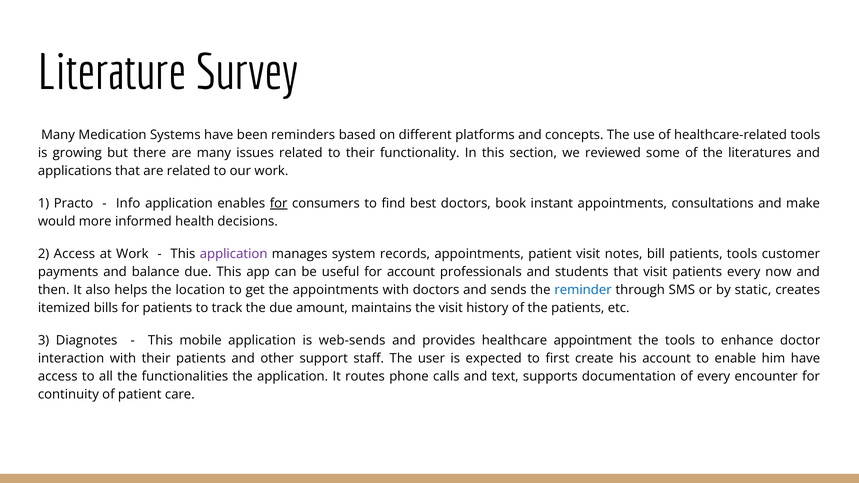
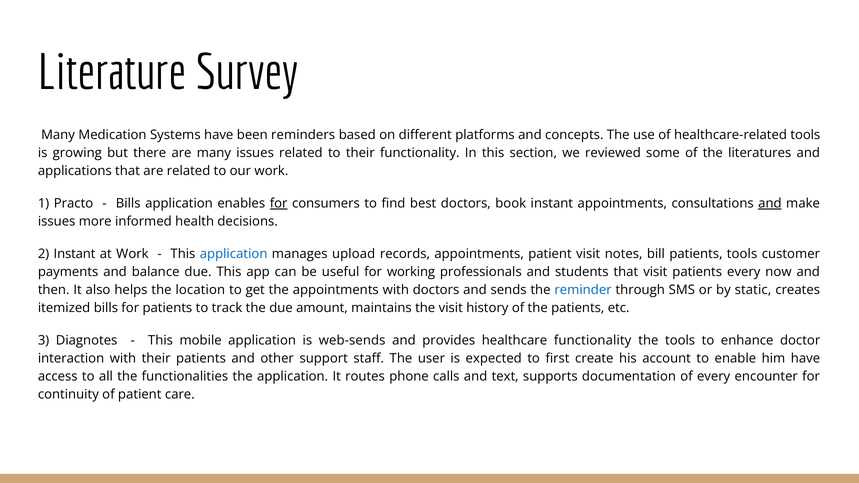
Info at (128, 203): Info -> Bills
and at (770, 203) underline: none -> present
would at (57, 221): would -> issues
2 Access: Access -> Instant
application at (234, 254) colour: purple -> blue
system: system -> upload
for account: account -> working
healthcare appointment: appointment -> functionality
